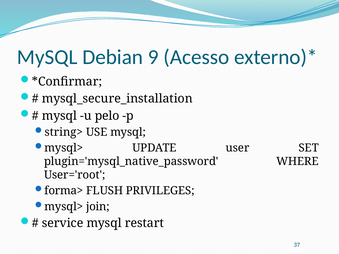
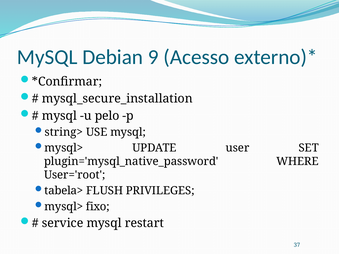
forma>: forma> -> tabela>
join: join -> fixo
